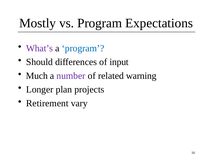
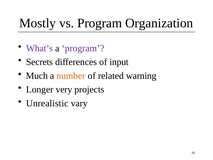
Expectations: Expectations -> Organization
program at (83, 48) colour: blue -> purple
Should: Should -> Secrets
number colour: purple -> orange
plan: plan -> very
Retirement: Retirement -> Unrealistic
